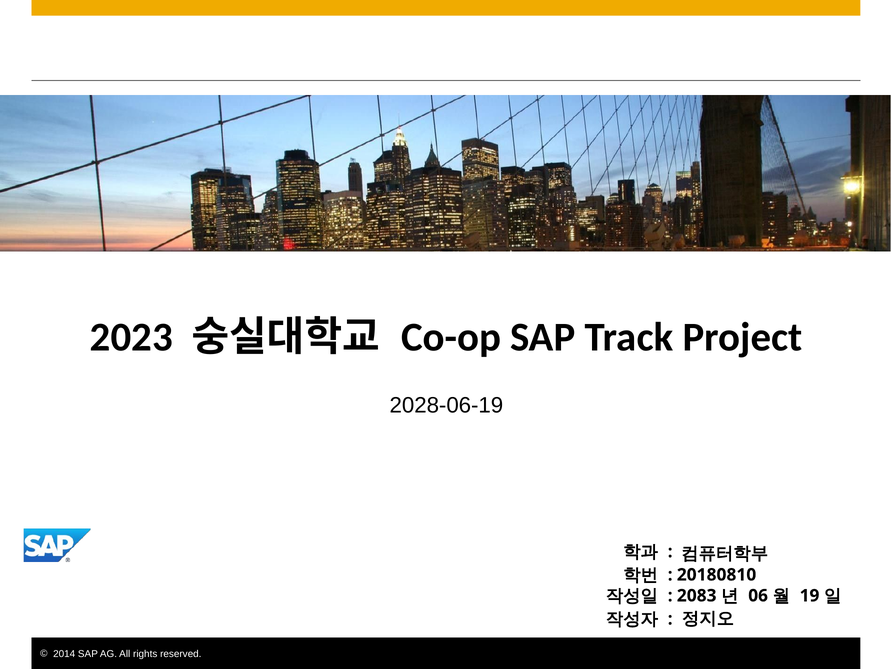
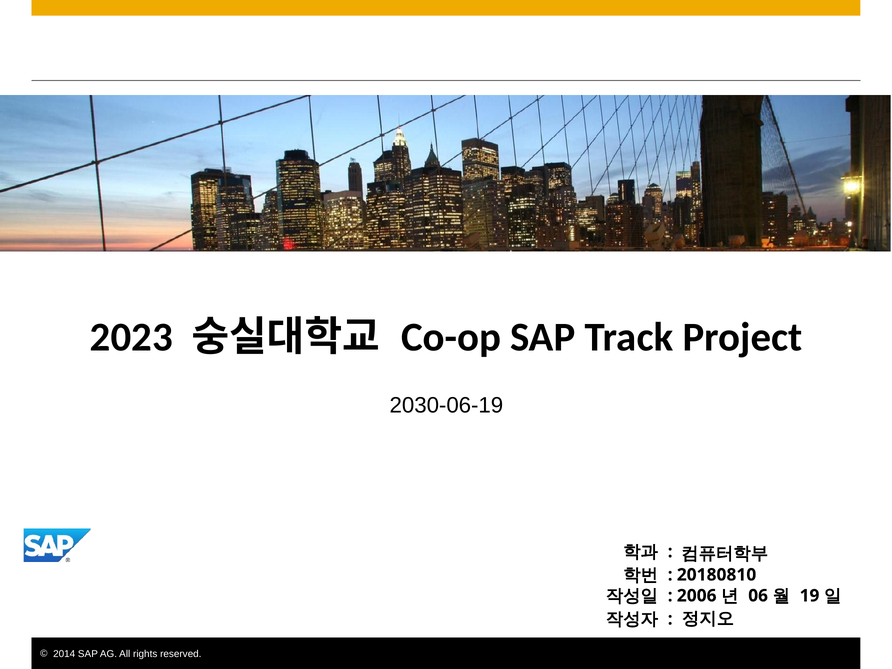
2028-06-19: 2028-06-19 -> 2030-06-19
2083: 2083 -> 2006
